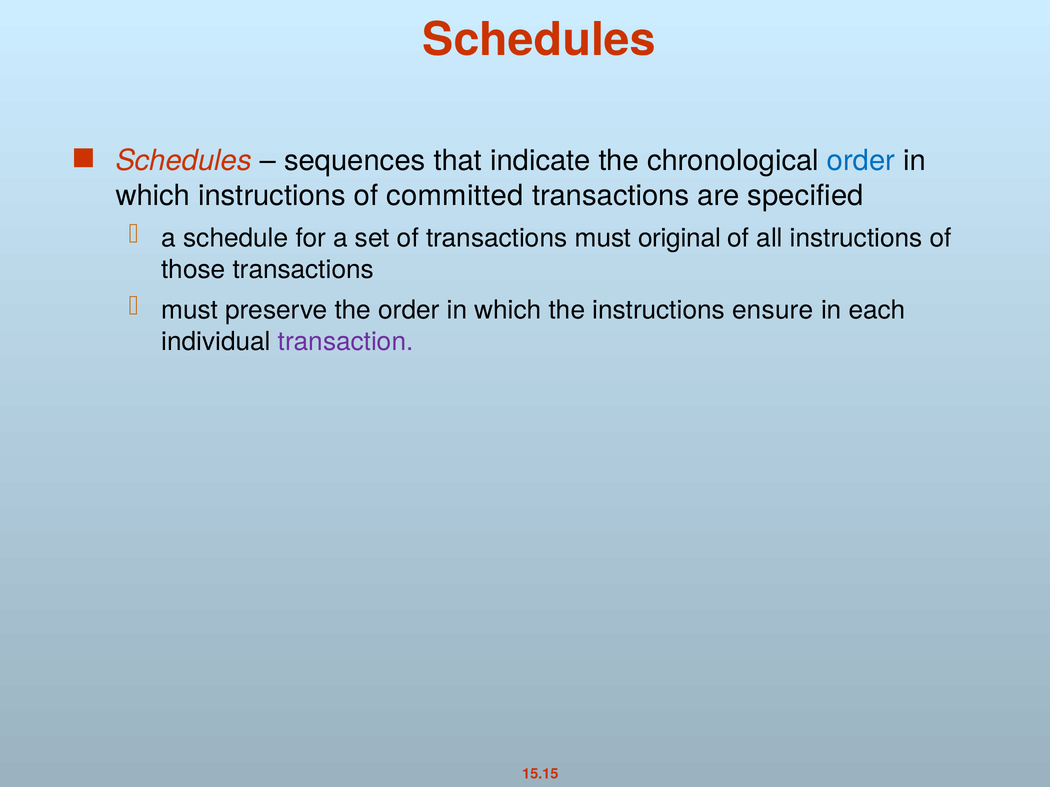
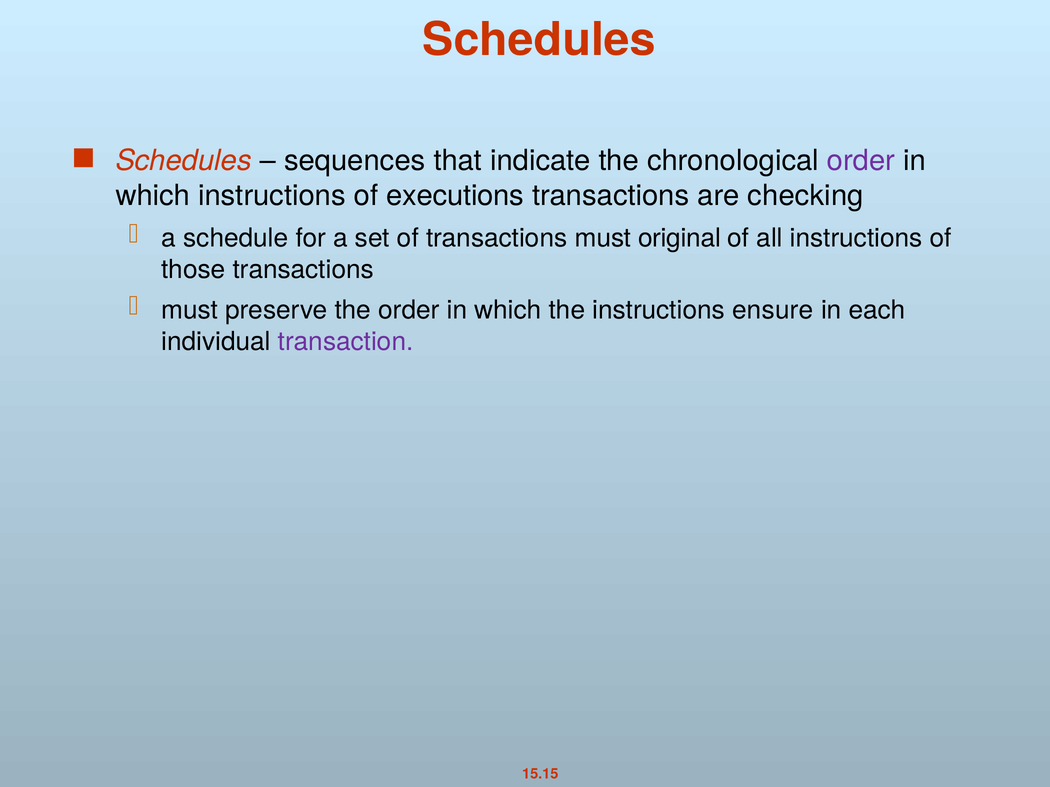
order at (861, 161) colour: blue -> purple
committed: committed -> executions
specified: specified -> checking
